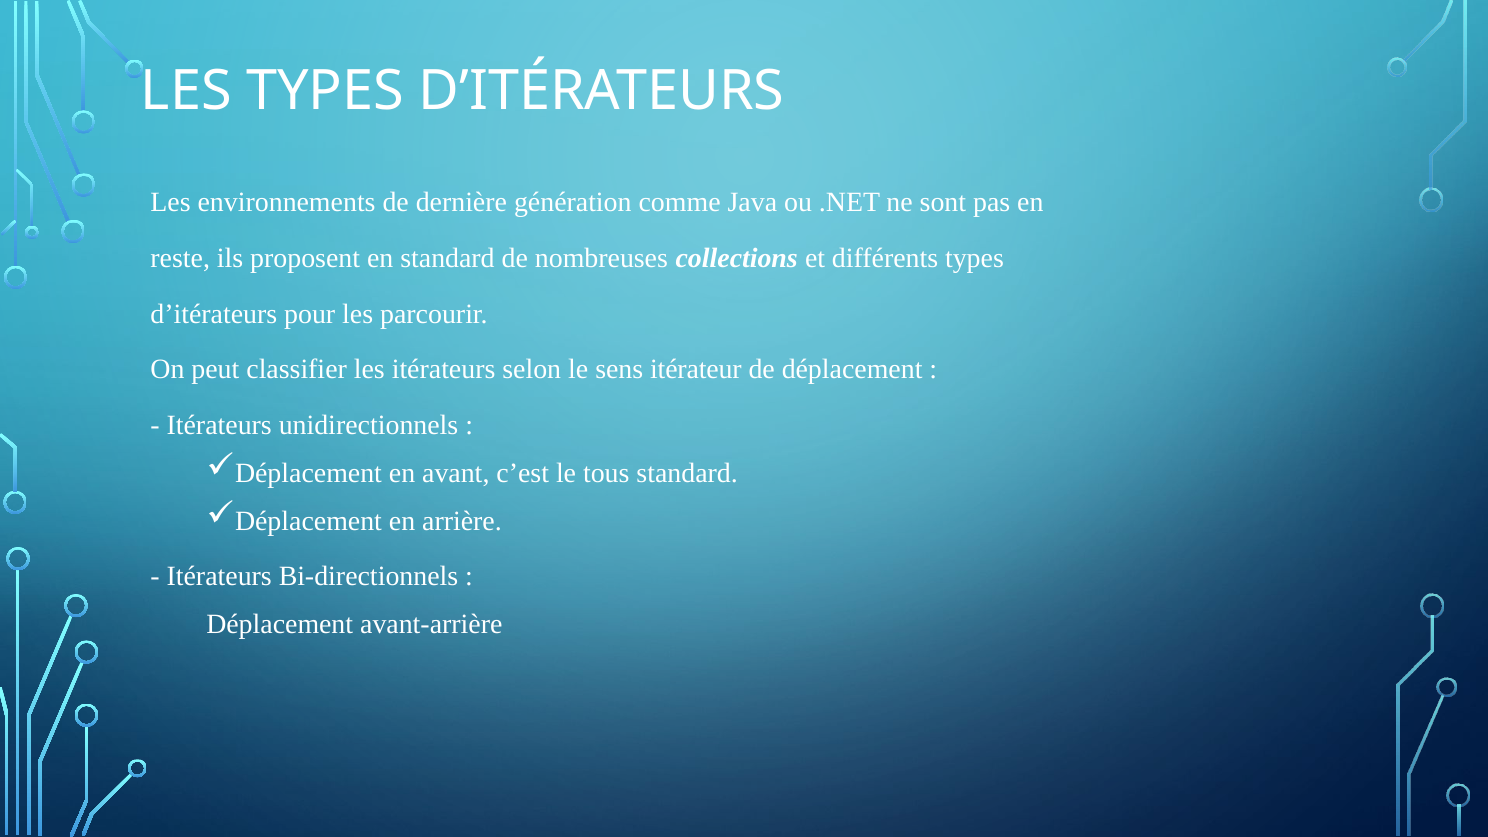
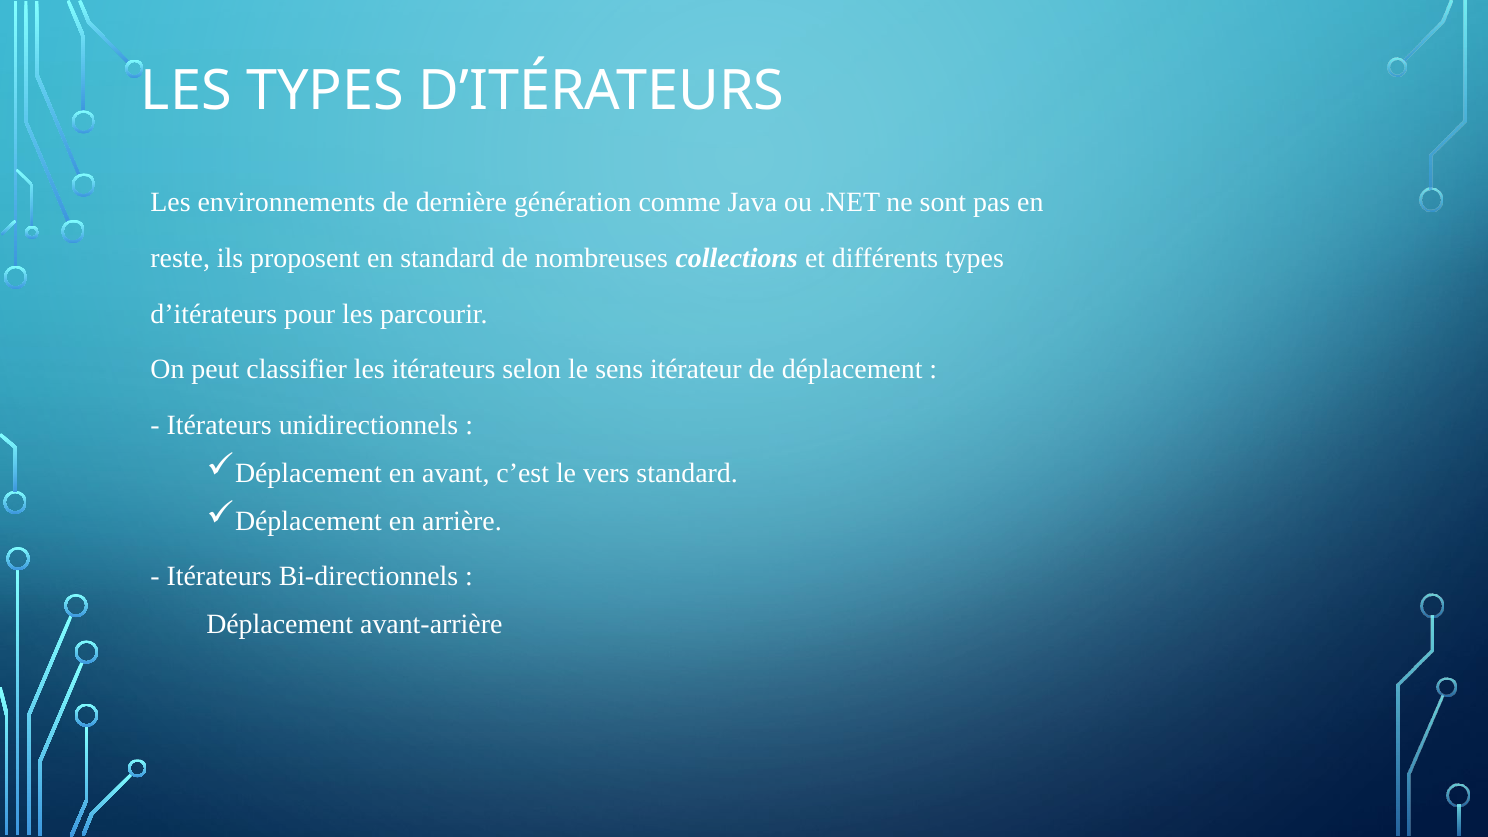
tous: tous -> vers
